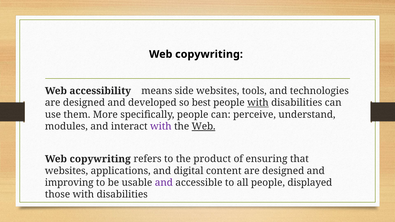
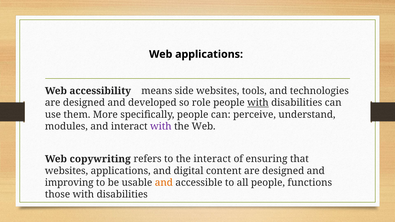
copywriting at (209, 54): copywriting -> applications
best: best -> role
Web at (204, 126) underline: present -> none
the product: product -> interact
and at (164, 183) colour: purple -> orange
displayed: displayed -> functions
